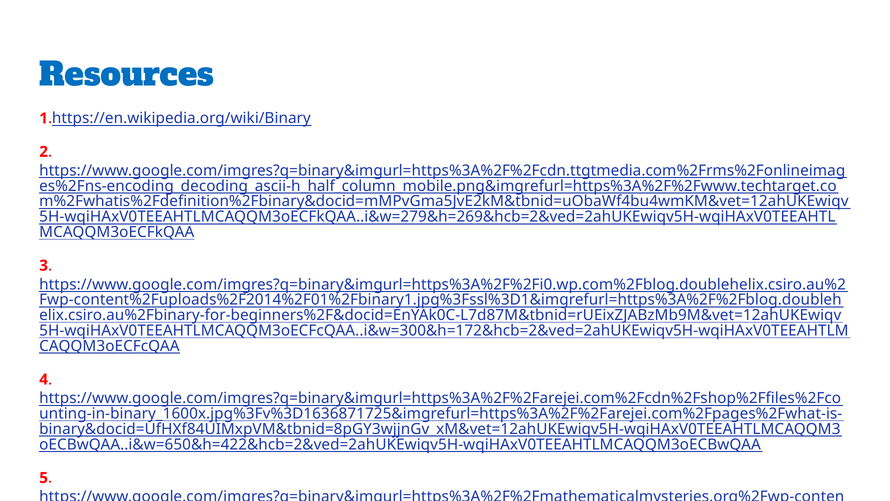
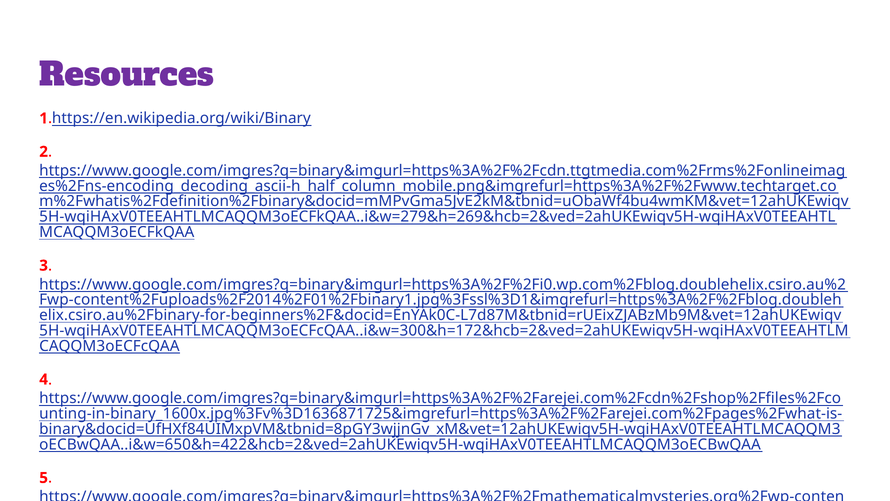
Resources colour: blue -> purple
